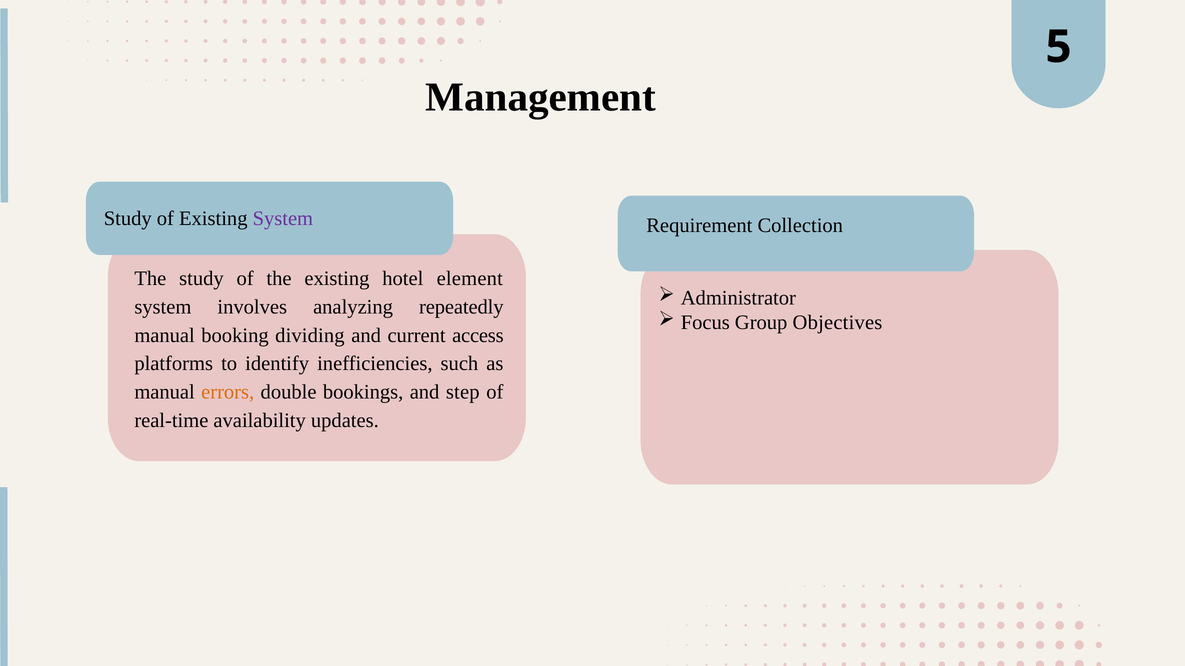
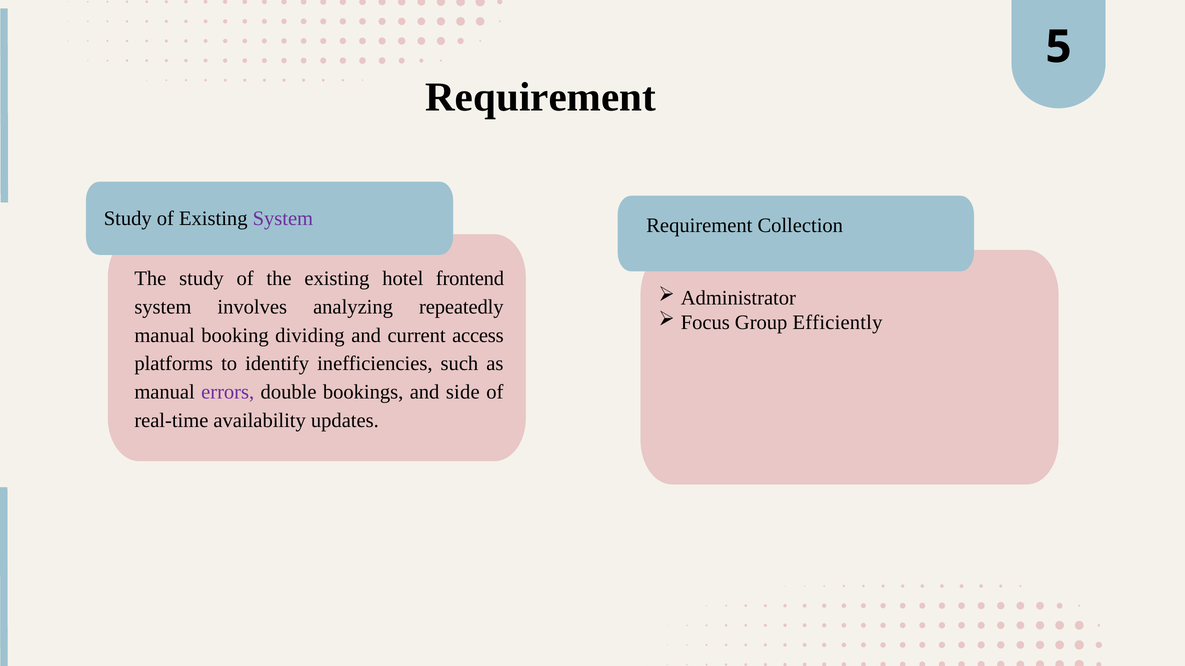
Management at (541, 97): Management -> Requirement
element: element -> frontend
Objectives: Objectives -> Efficiently
errors colour: orange -> purple
step: step -> side
